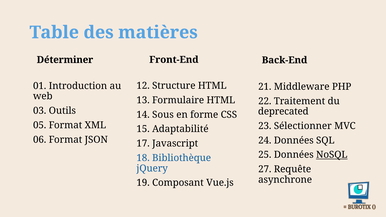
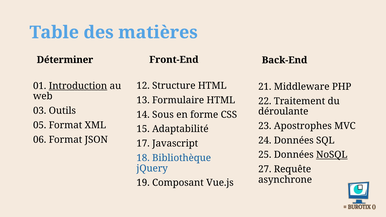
Introduction underline: none -> present
deprecated: deprecated -> déroulante
Sélectionner: Sélectionner -> Apostrophes
